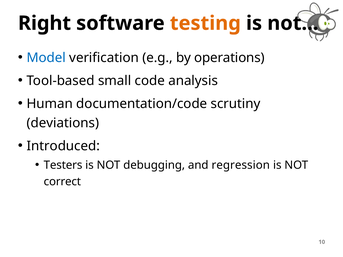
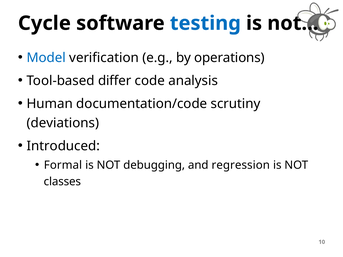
Right: Right -> Cycle
testing colour: orange -> blue
small: small -> differ
Testers: Testers -> Formal
correct: correct -> classes
